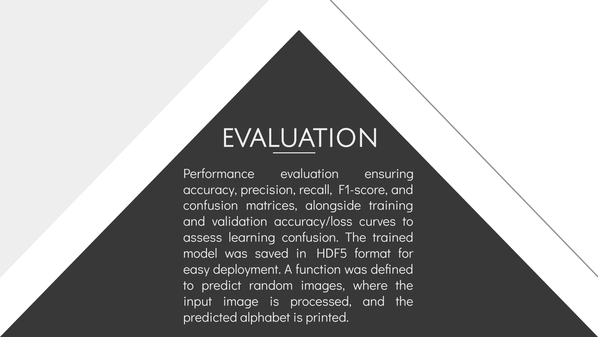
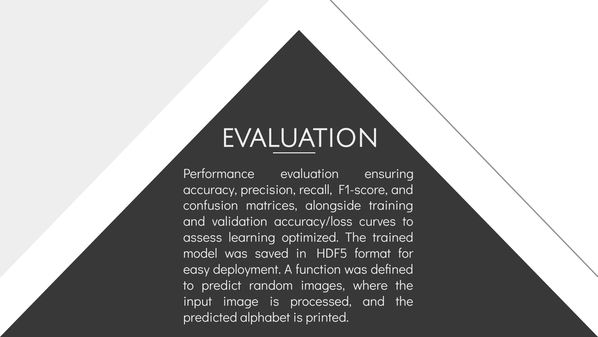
learning confusion: confusion -> optimized
